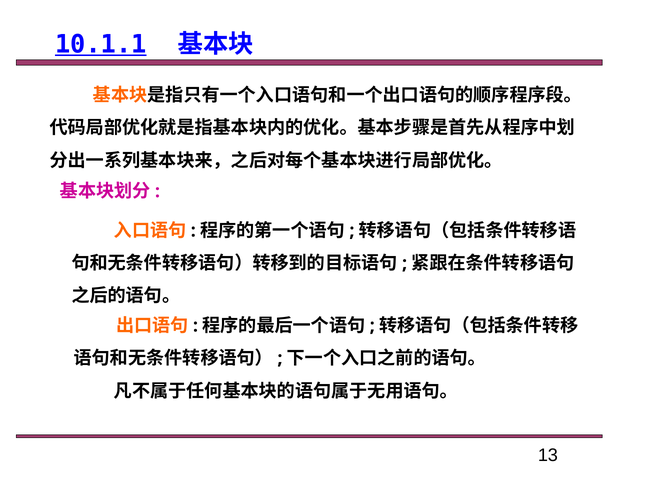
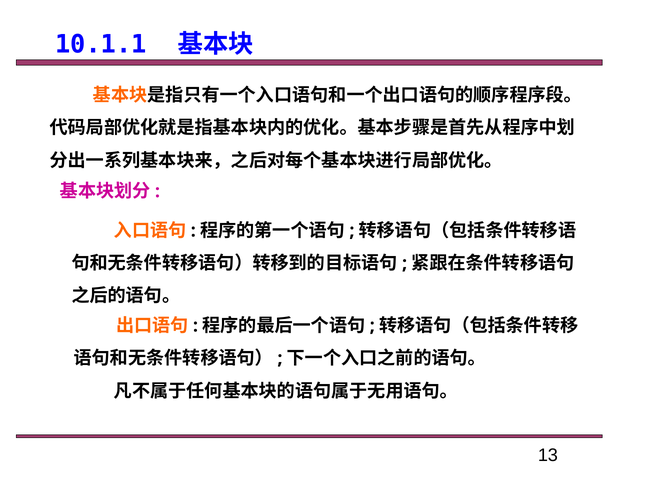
10.1.1 underline: present -> none
